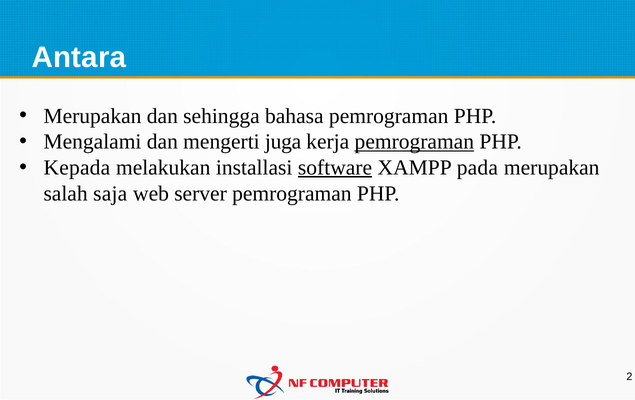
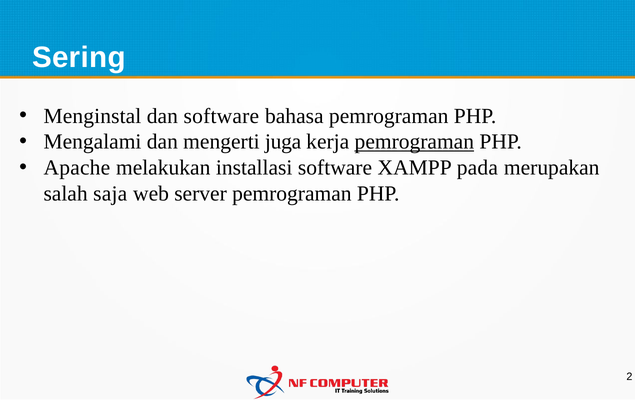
Antara: Antara -> Sering
Merupakan at (92, 116): Merupakan -> Menginstal
dan sehingga: sehingga -> software
Kepada: Kepada -> Apache
software at (335, 168) underline: present -> none
